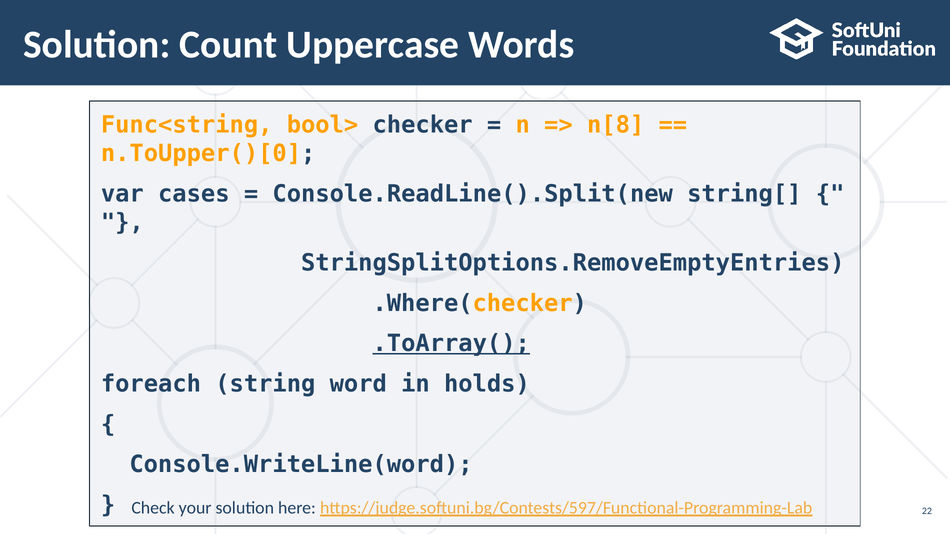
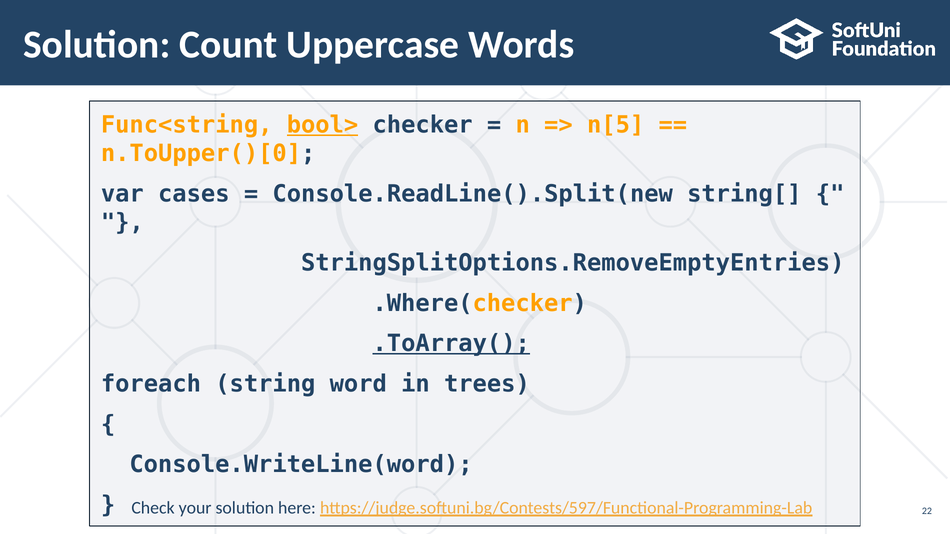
bool> underline: none -> present
n[8: n[8 -> n[5
holds: holds -> trees
